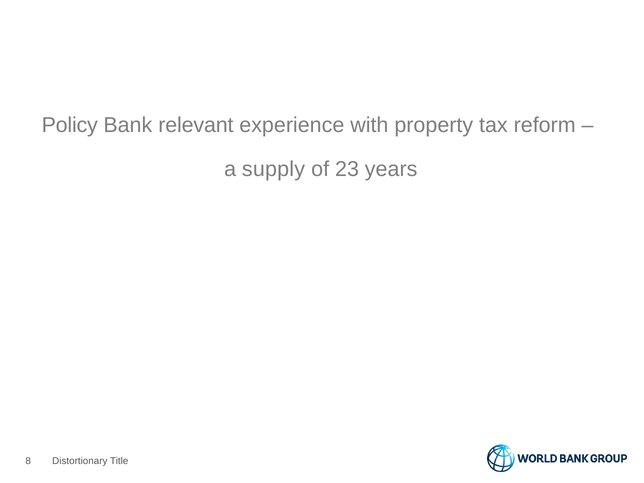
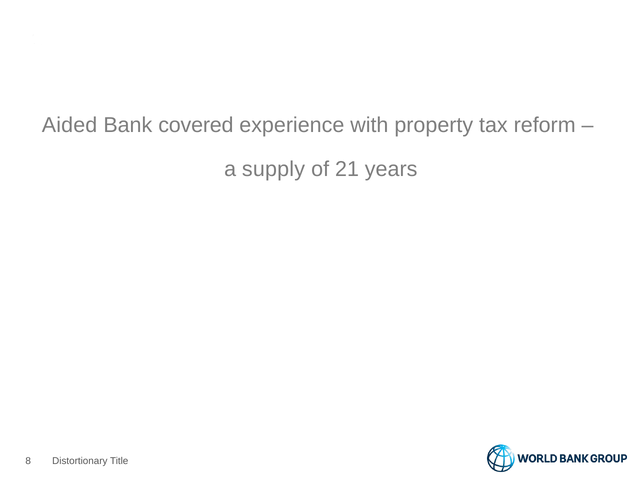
Policy: Policy -> Aided
relevant: relevant -> covered
23: 23 -> 21
